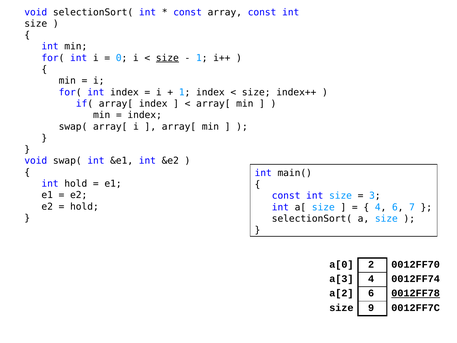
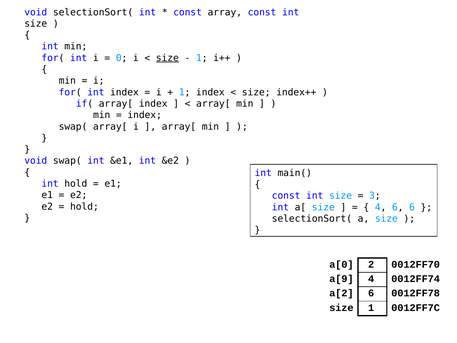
6 7: 7 -> 6
a[3: a[3 -> a[9
0012FF78 underline: present -> none
size 9: 9 -> 1
